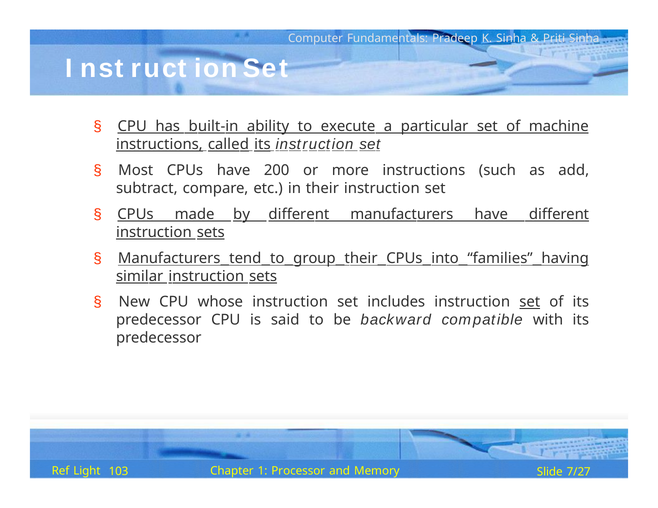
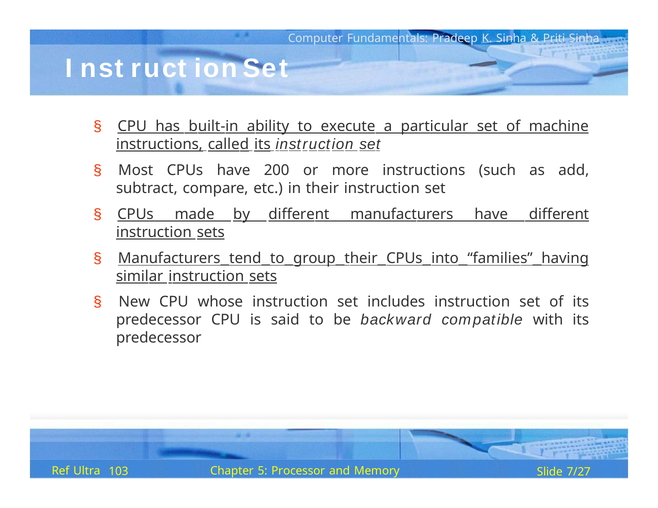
set at (530, 302) underline: present -> none
Light: Light -> Ultra
1: 1 -> 5
